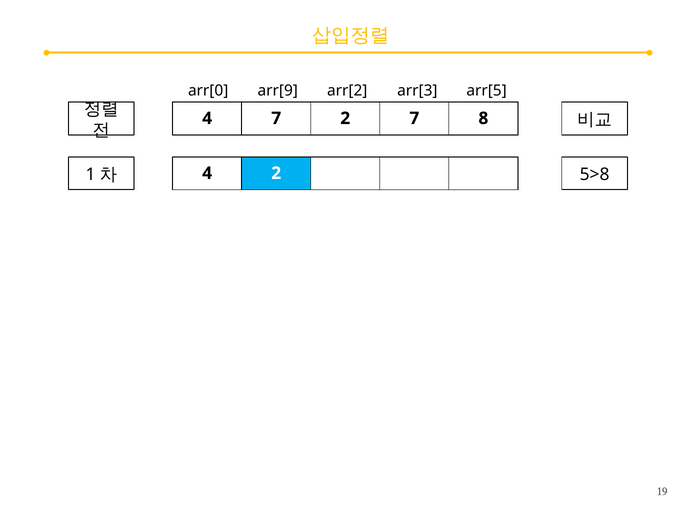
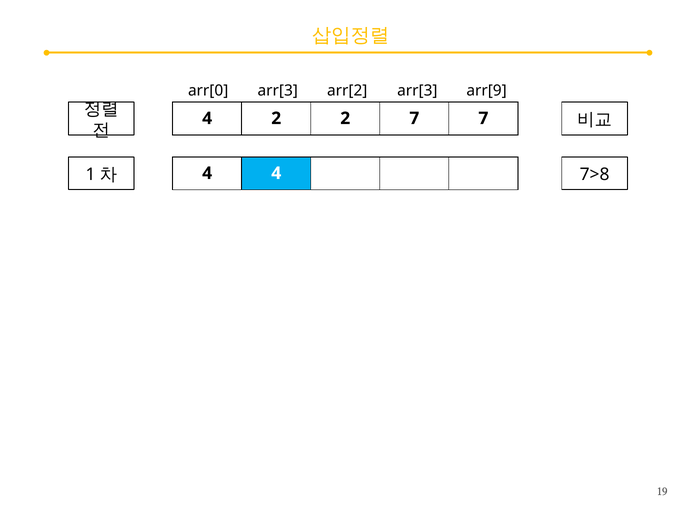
arr[0 arr[9: arr[9 -> arr[3
arr[5: arr[5 -> arr[9
4 7: 7 -> 2
7 8: 8 -> 7
5>8: 5>8 -> 7>8
4 2: 2 -> 4
